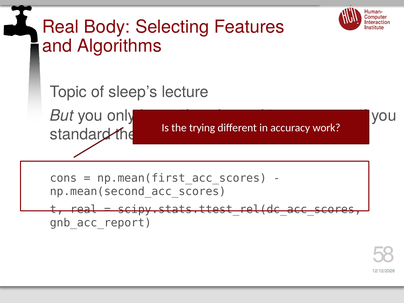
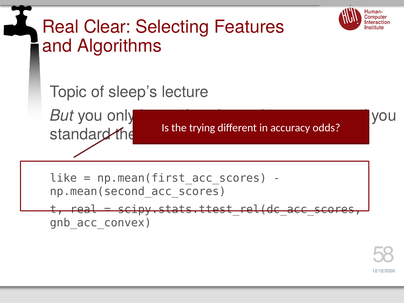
Body: Body -> Clear
work: work -> odds
cons: cons -> like
gnb_acc_report: gnb_acc_report -> gnb_acc_convex
